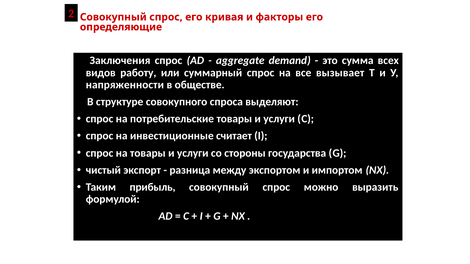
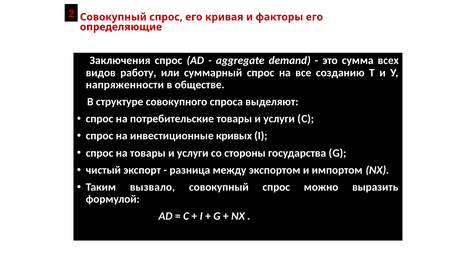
вызывает: вызывает -> созданию
считает: считает -> кривых
прибыль: прибыль -> вызвало
